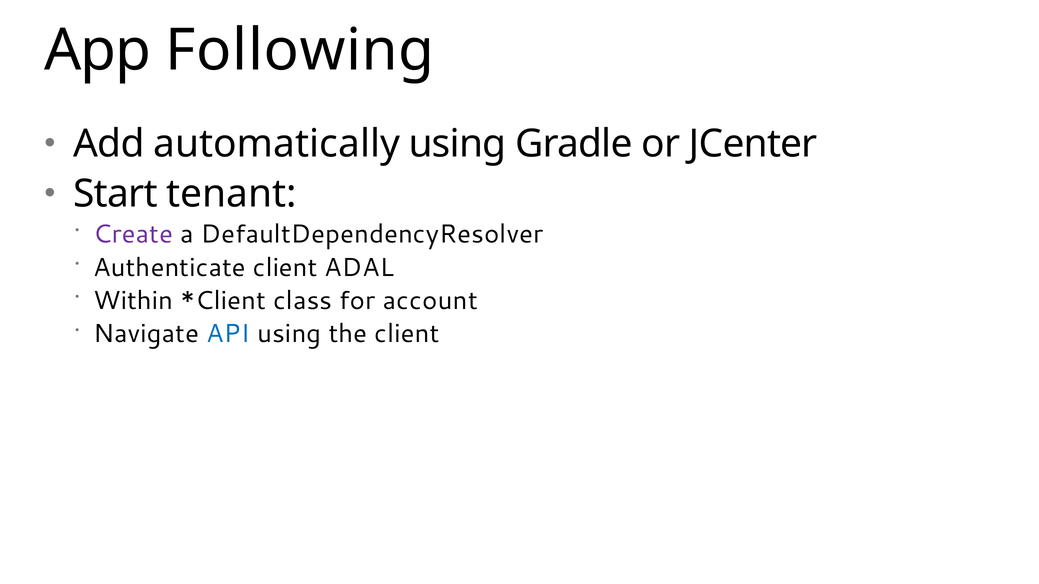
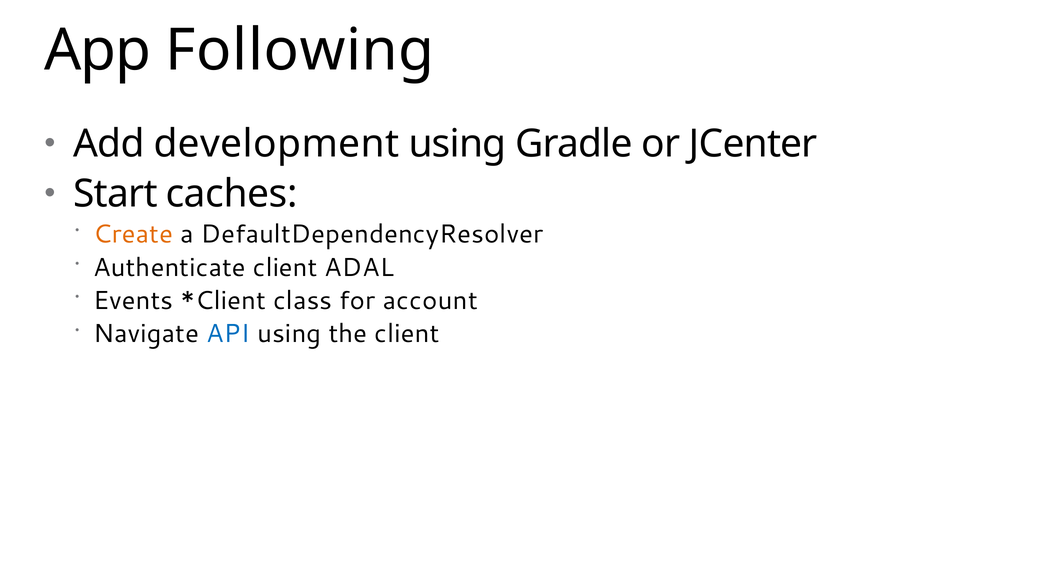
automatically: automatically -> development
tenant: tenant -> caches
Create colour: purple -> orange
Within: Within -> Events
